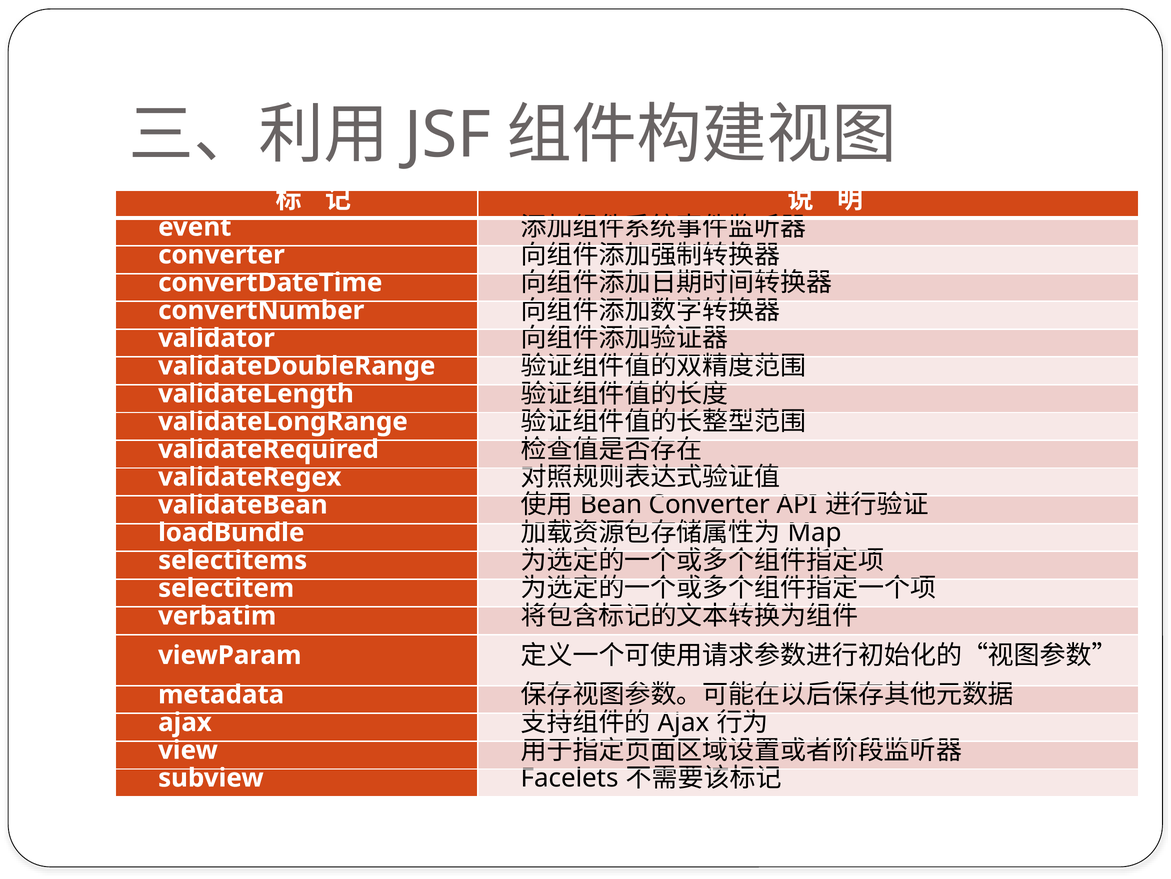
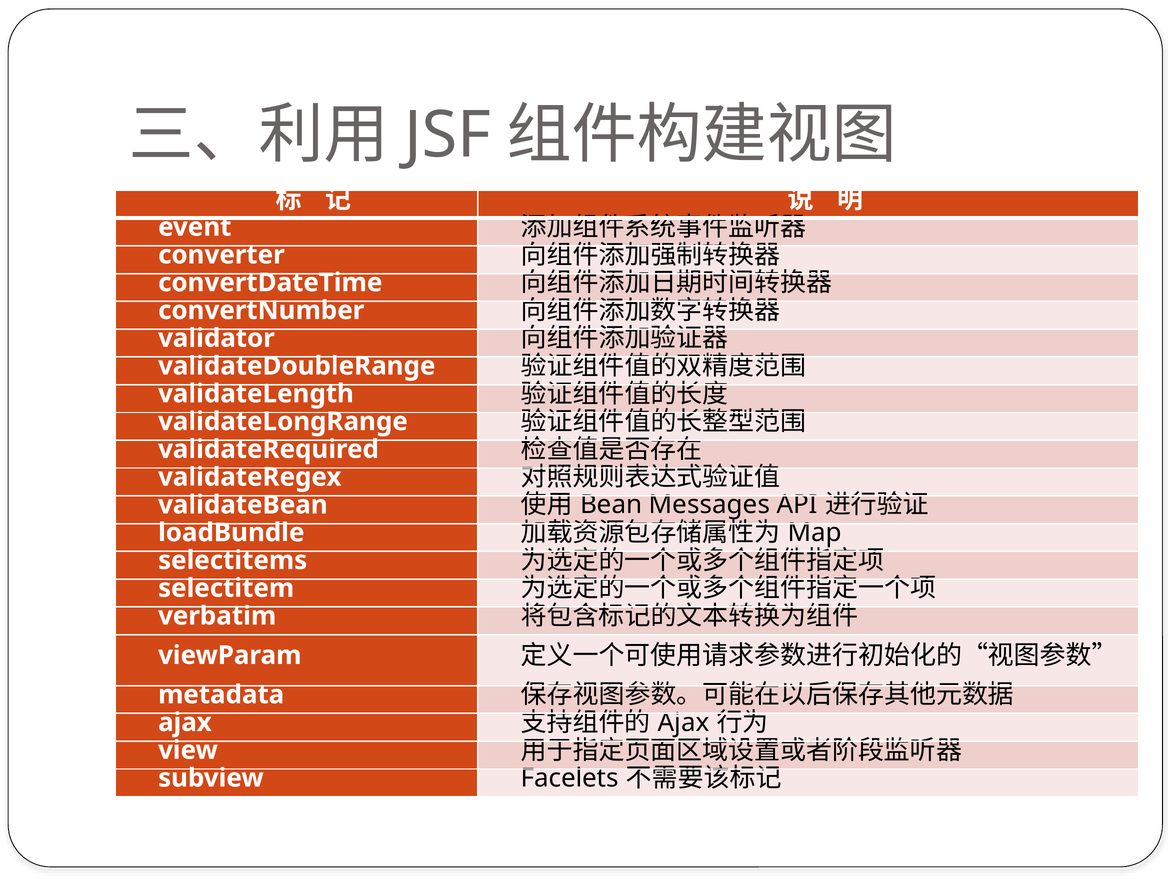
Converter at (709, 504): Converter -> Messages
